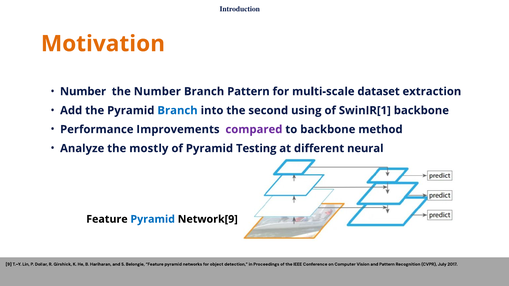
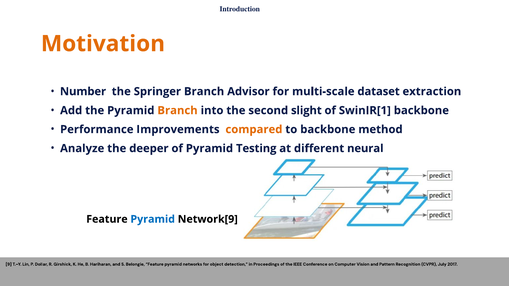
the Number: Number -> Springer
Branch Pattern: Pattern -> Advisor
Branch at (178, 111) colour: blue -> orange
using: using -> slight
compared colour: purple -> orange
mostly: mostly -> deeper
